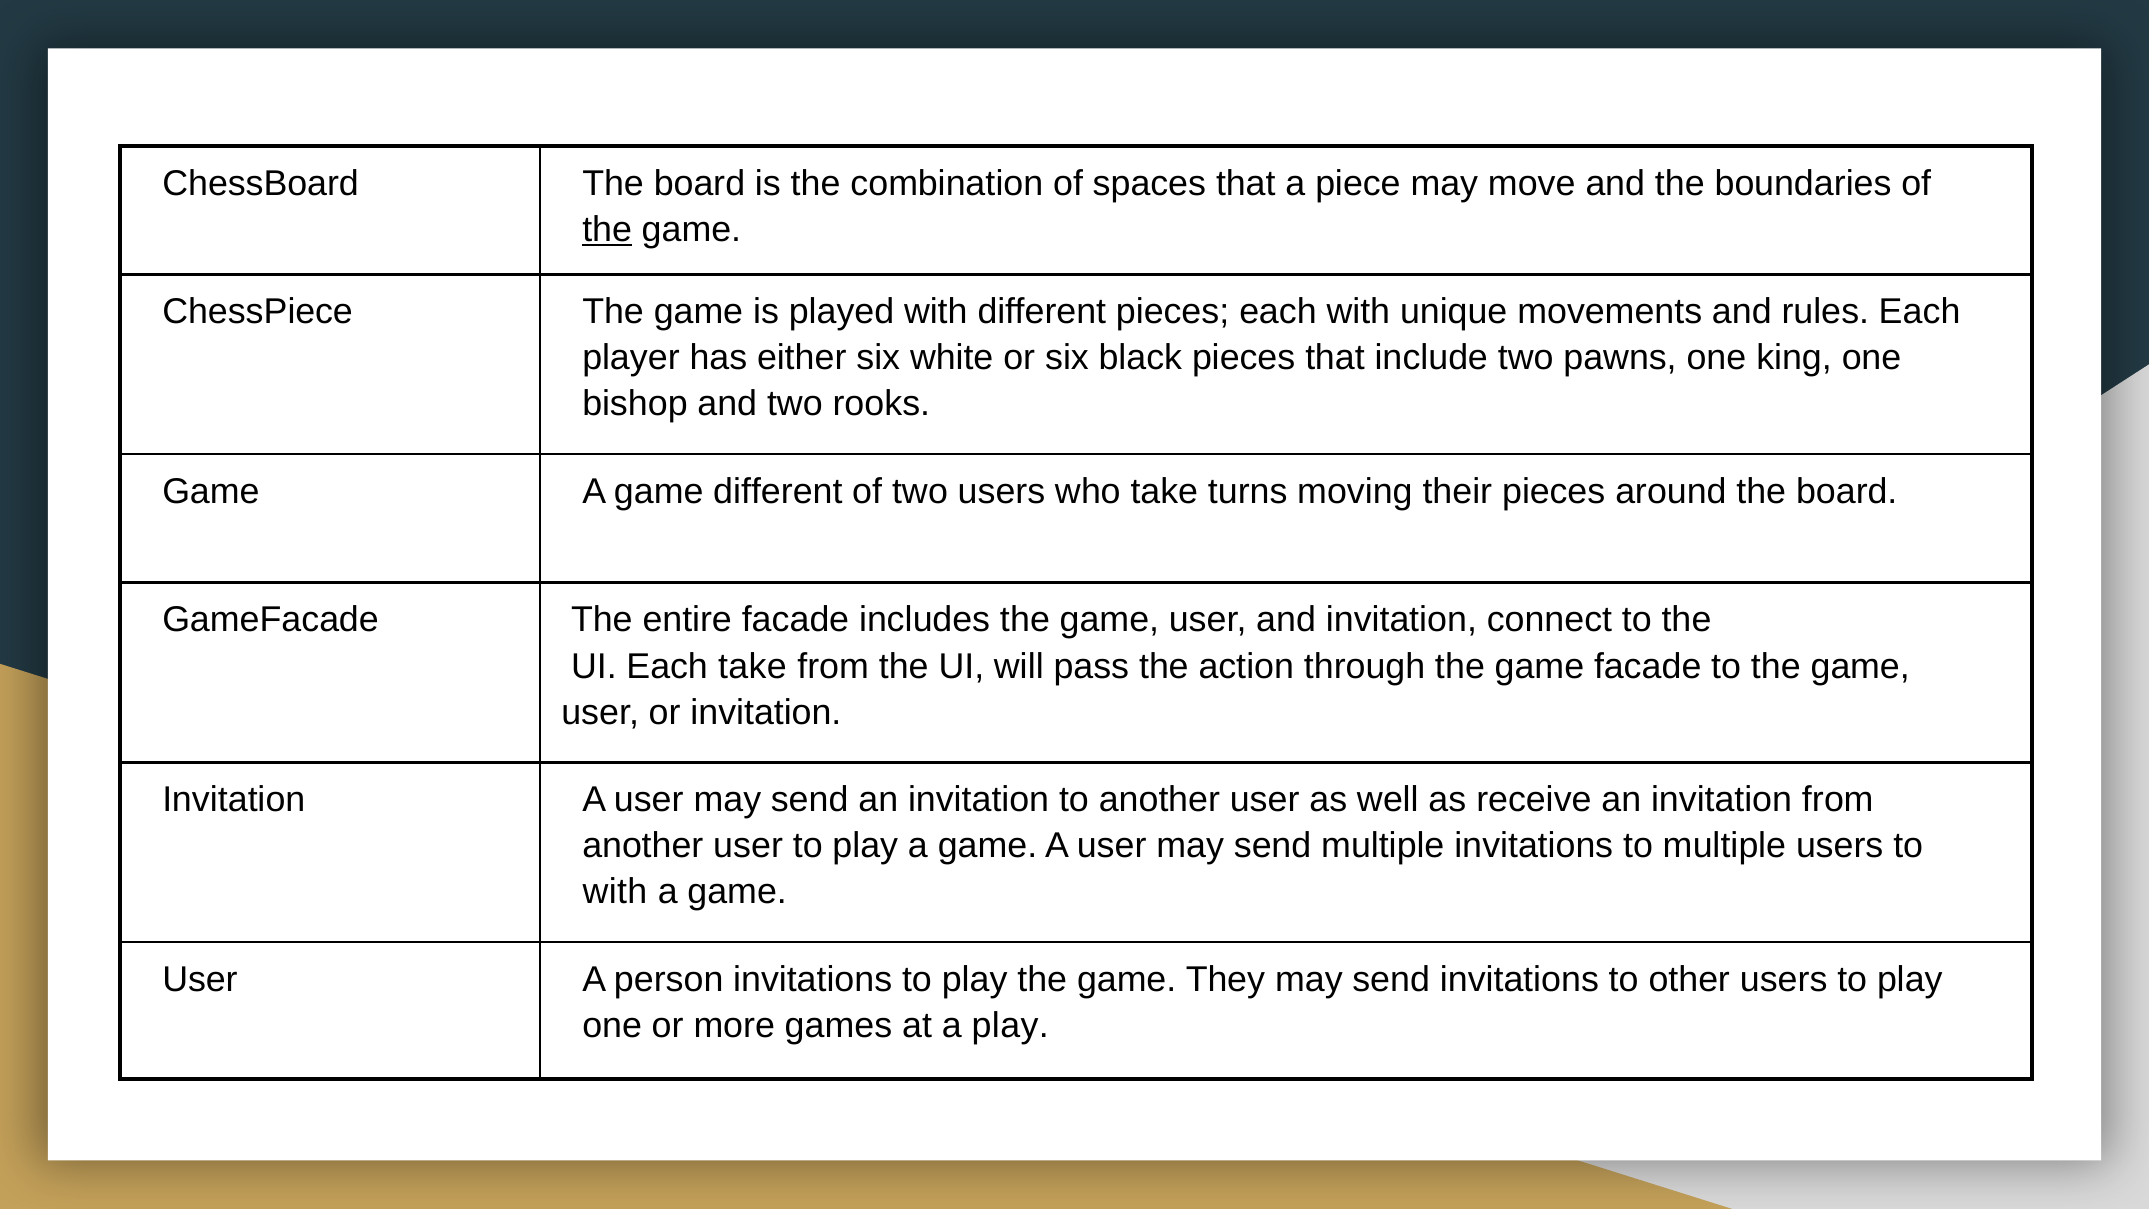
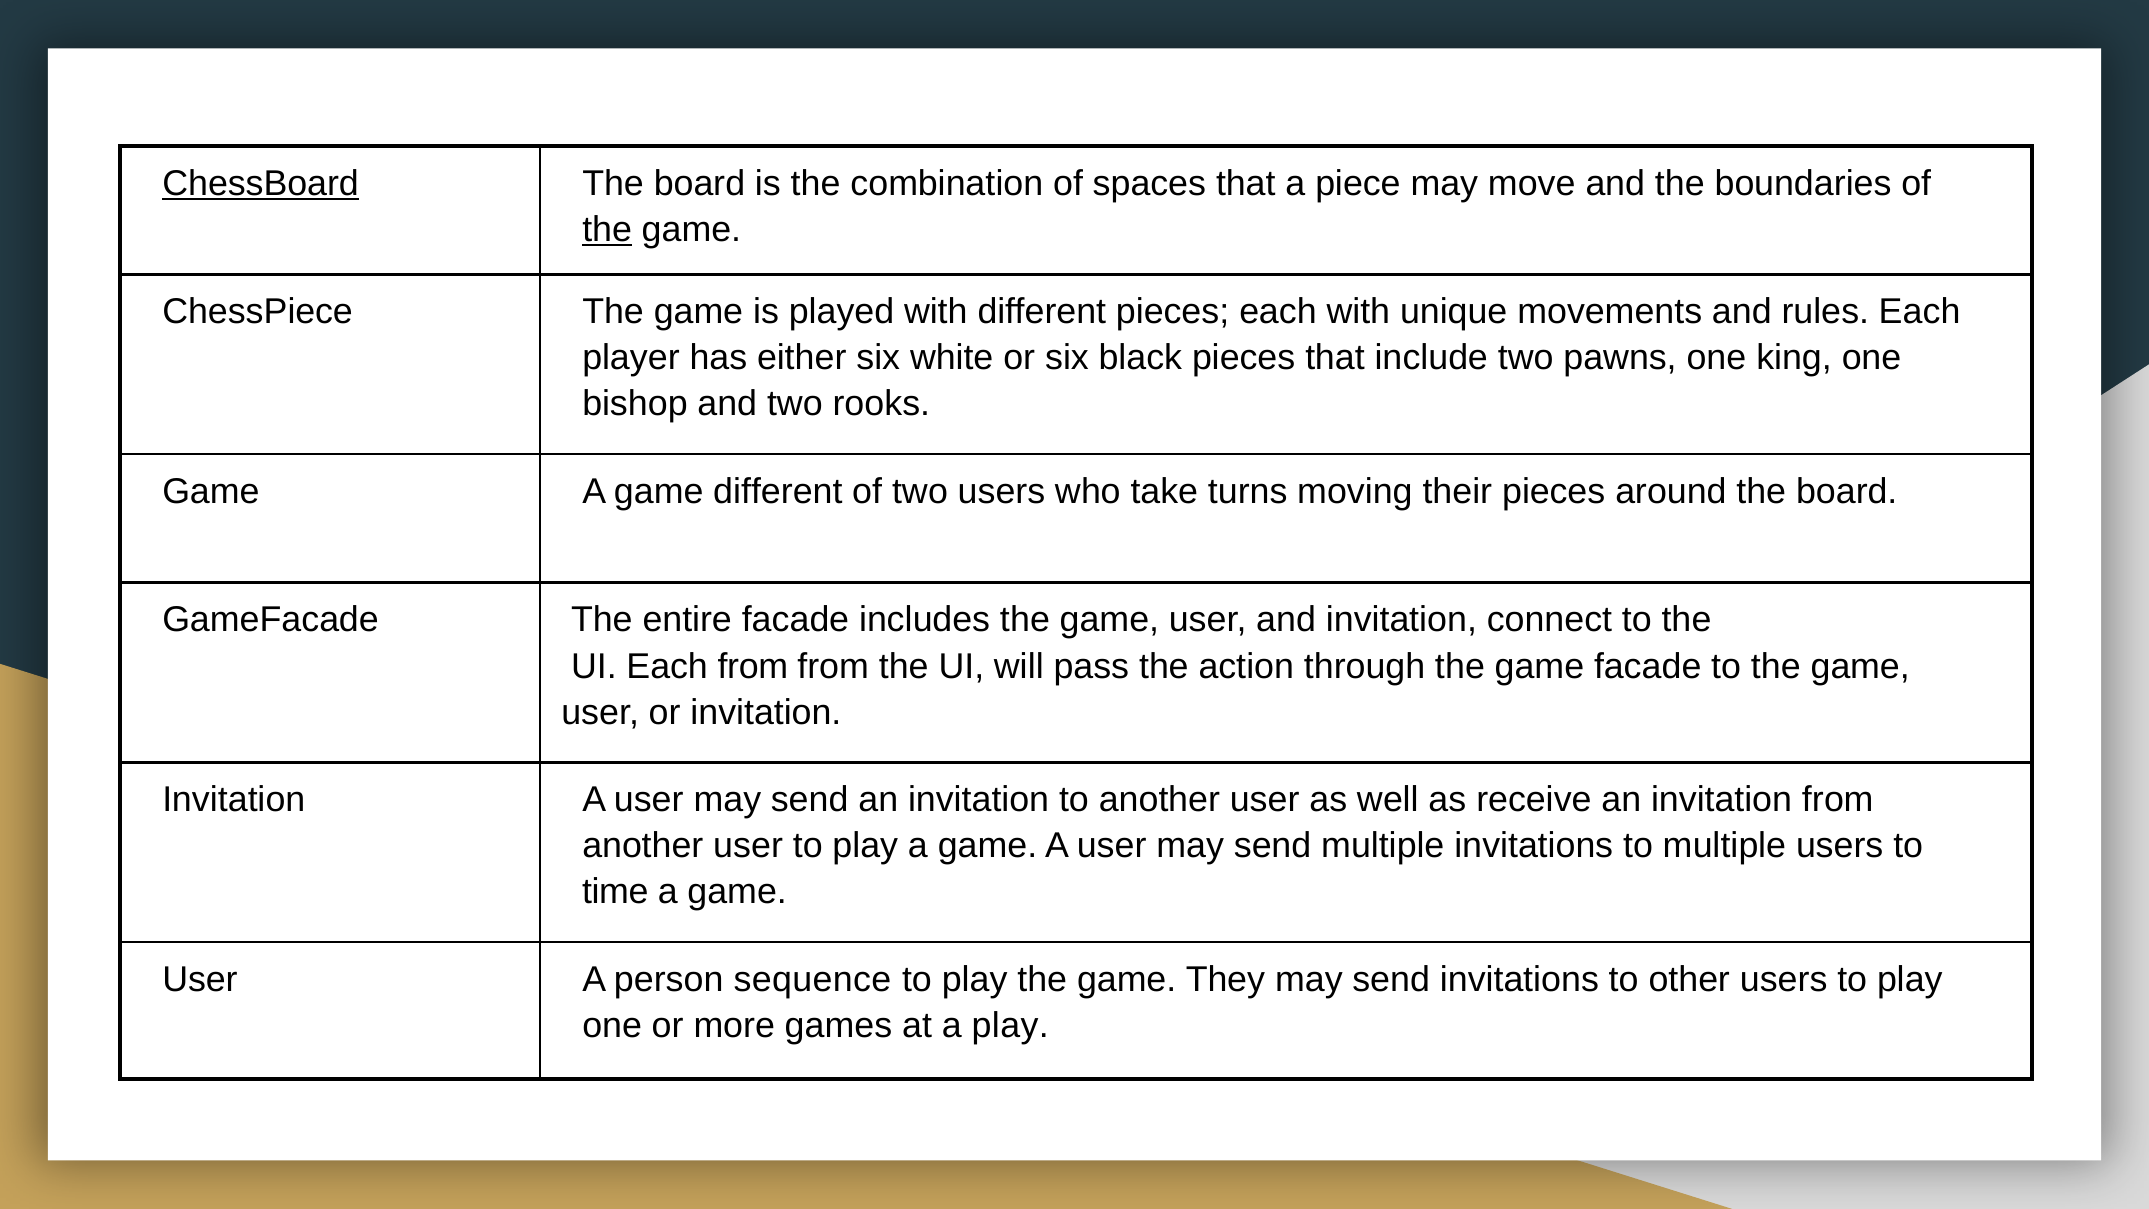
ChessBoard underline: none -> present
Each take: take -> from
with at (615, 892): with -> time
person invitations: invitations -> sequence
